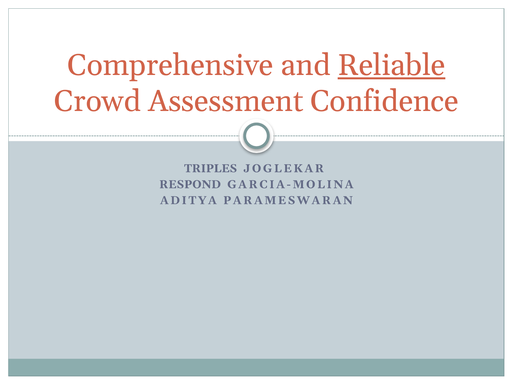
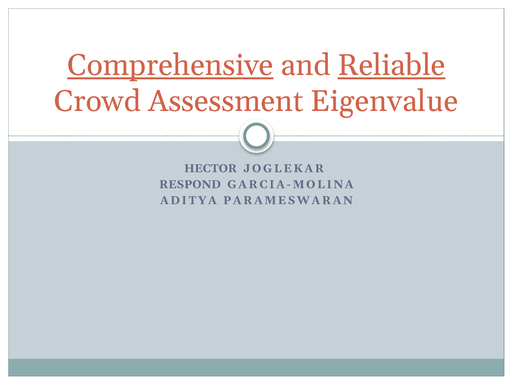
Comprehensive underline: none -> present
Confidence: Confidence -> Eigenvalue
TRIPLES: TRIPLES -> HECTOR
